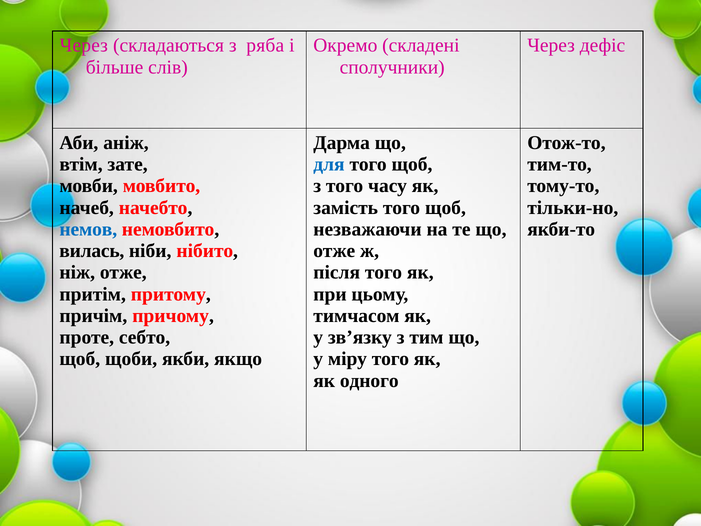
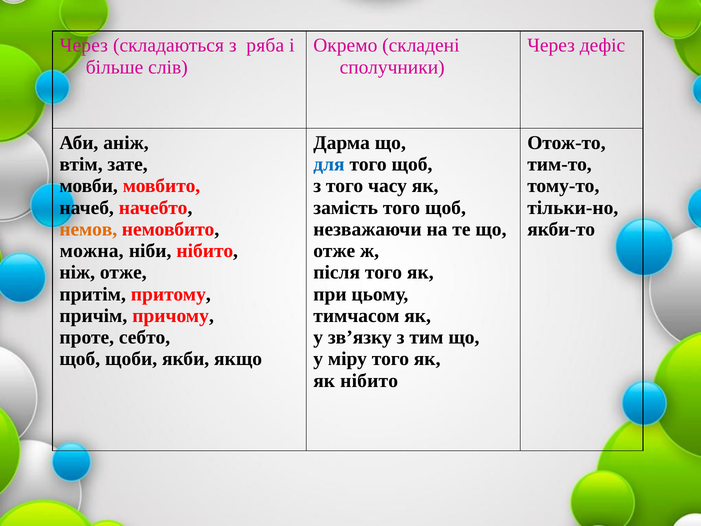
немов colour: blue -> orange
вилась: вилась -> можна
як одного: одного -> нібито
